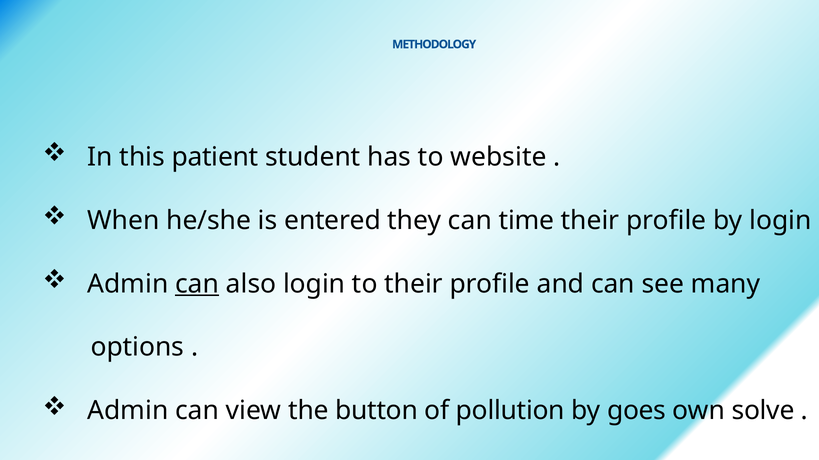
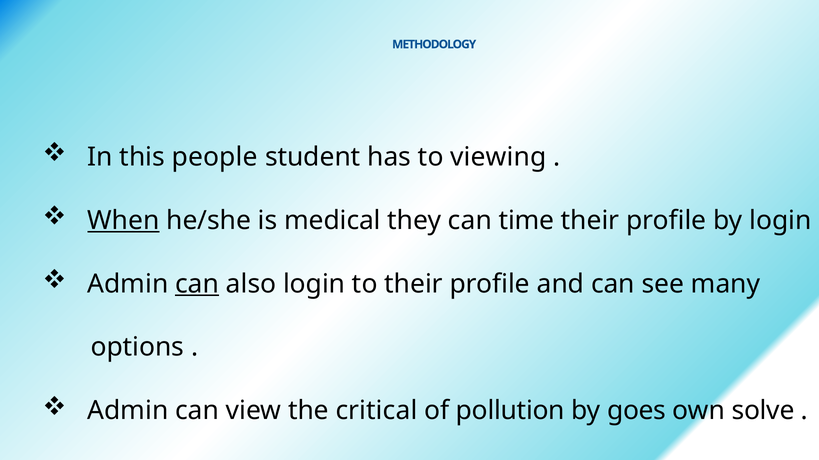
patient: patient -> people
website: website -> viewing
When underline: none -> present
entered: entered -> medical
button: button -> critical
